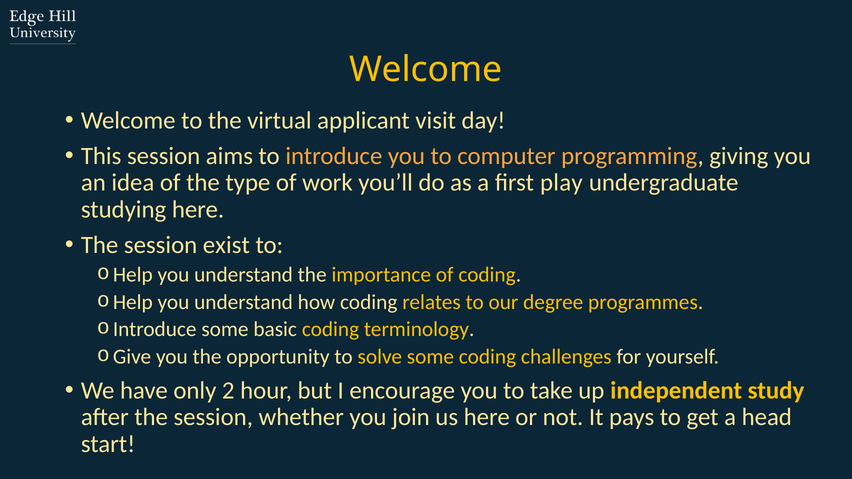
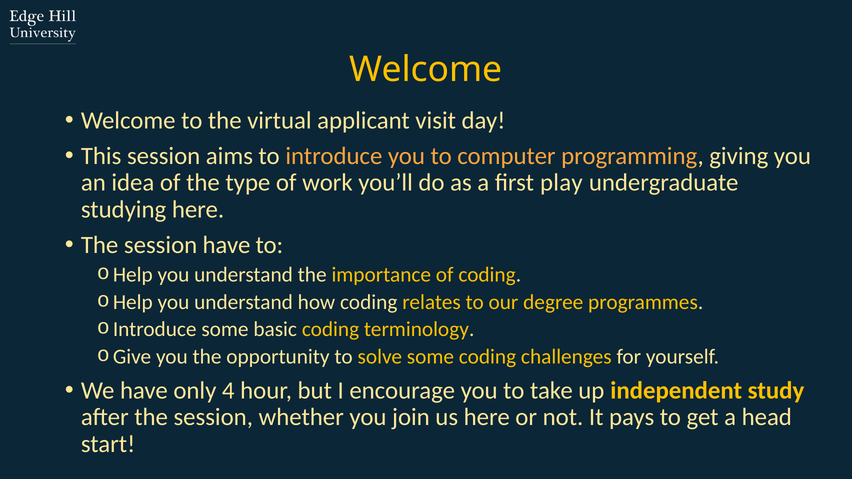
session exist: exist -> have
2: 2 -> 4
